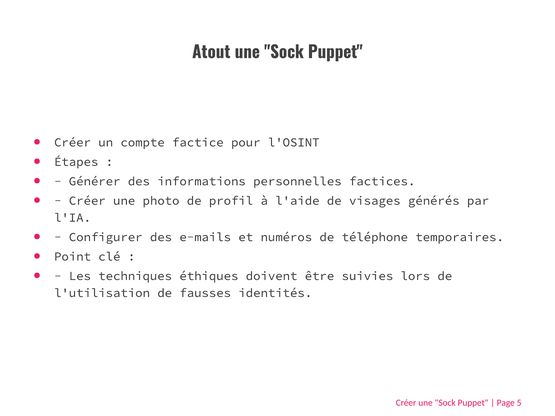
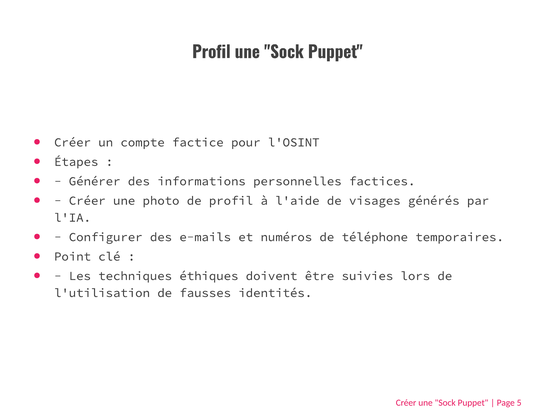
Atout at (211, 53): Atout -> Profil
